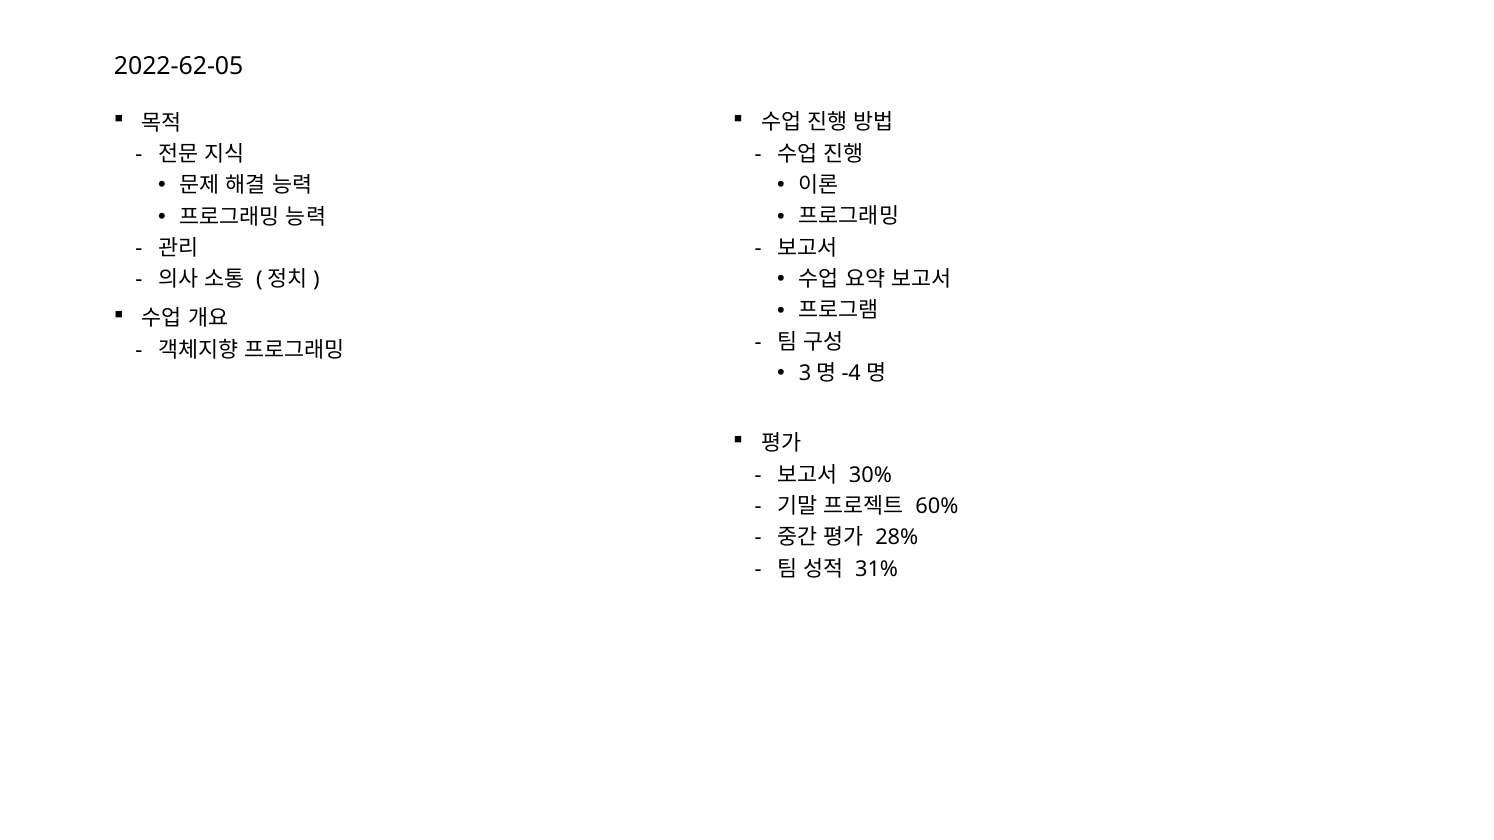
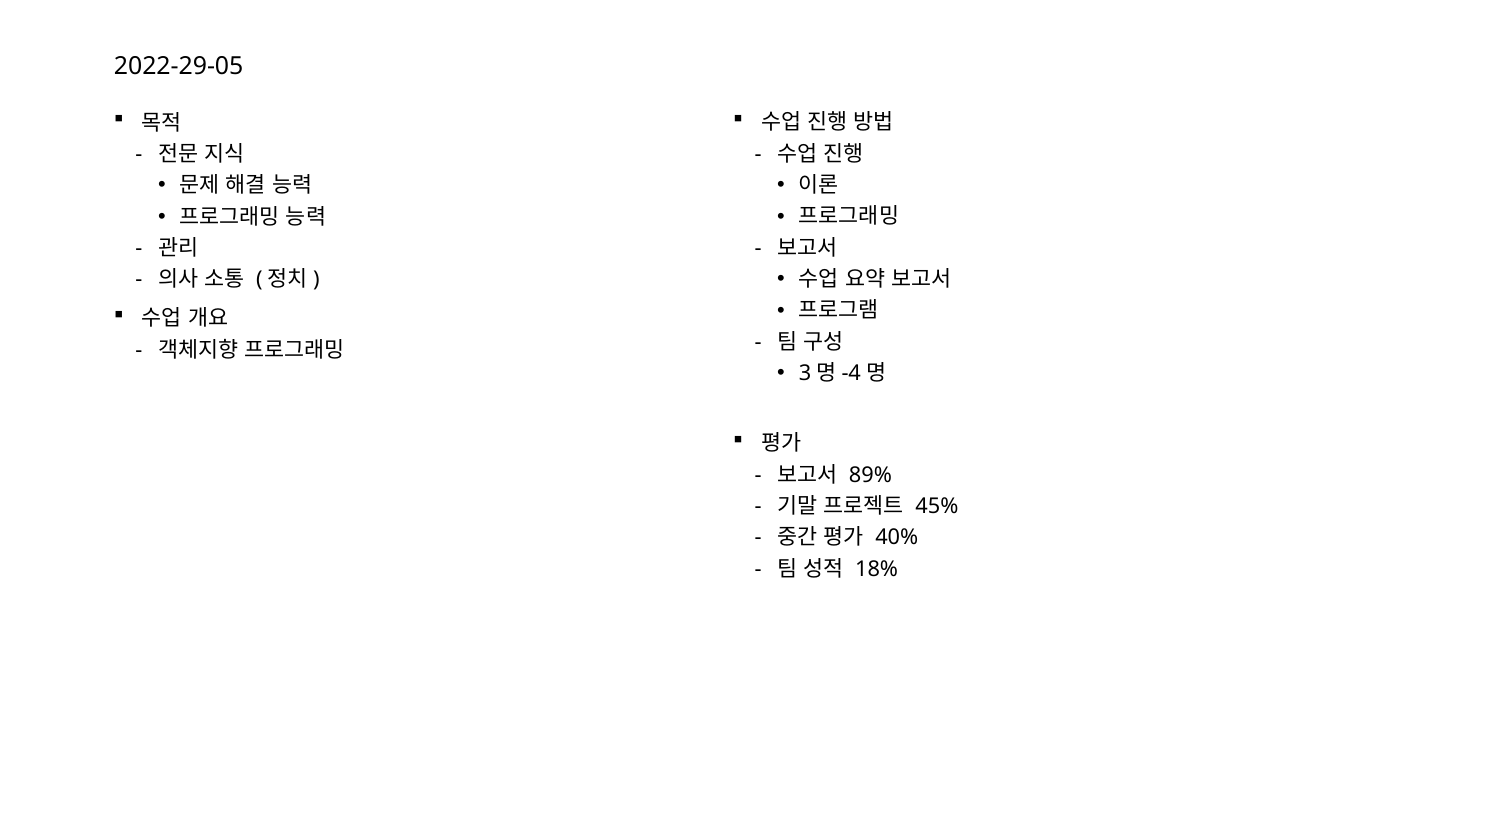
2022-62-05: 2022-62-05 -> 2022-29-05
30%: 30% -> 89%
60%: 60% -> 45%
28%: 28% -> 40%
31%: 31% -> 18%
